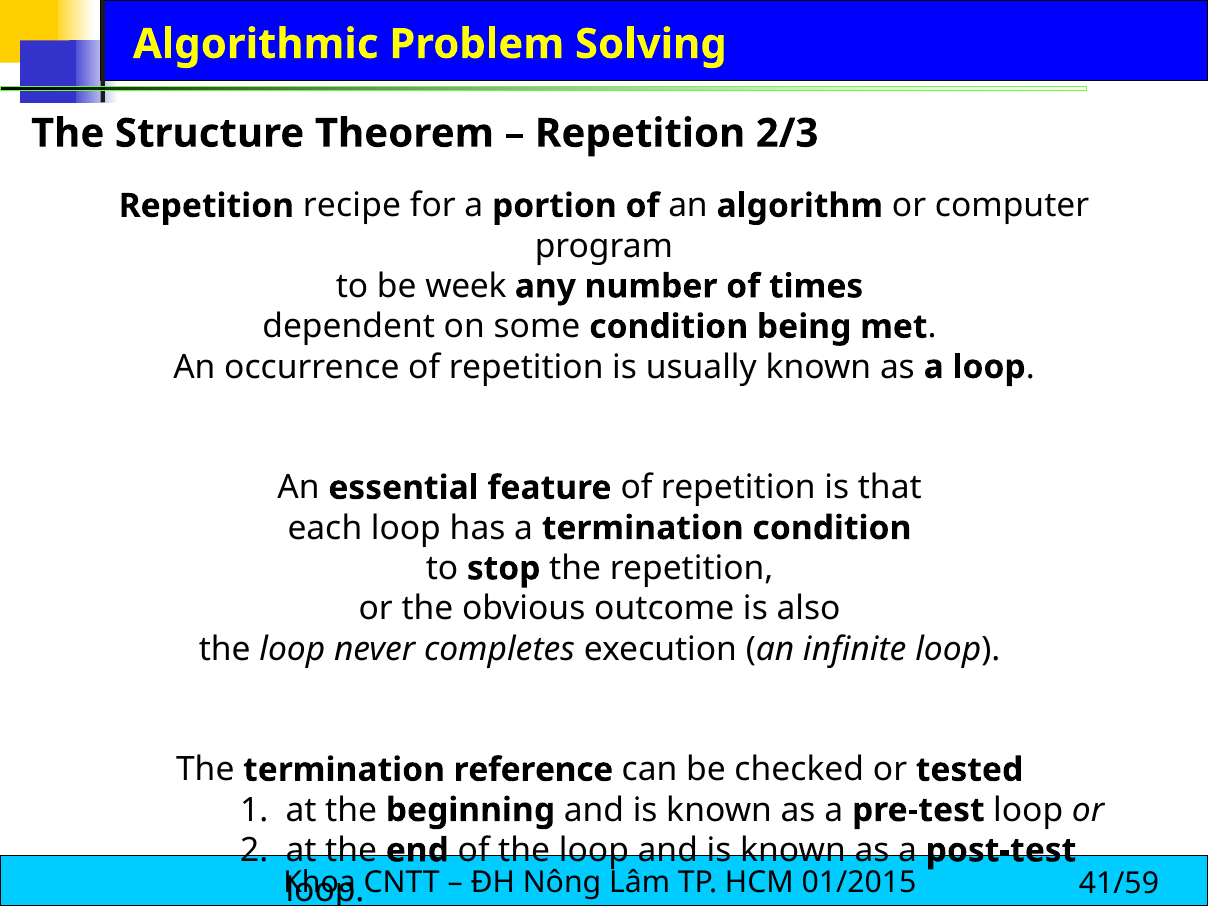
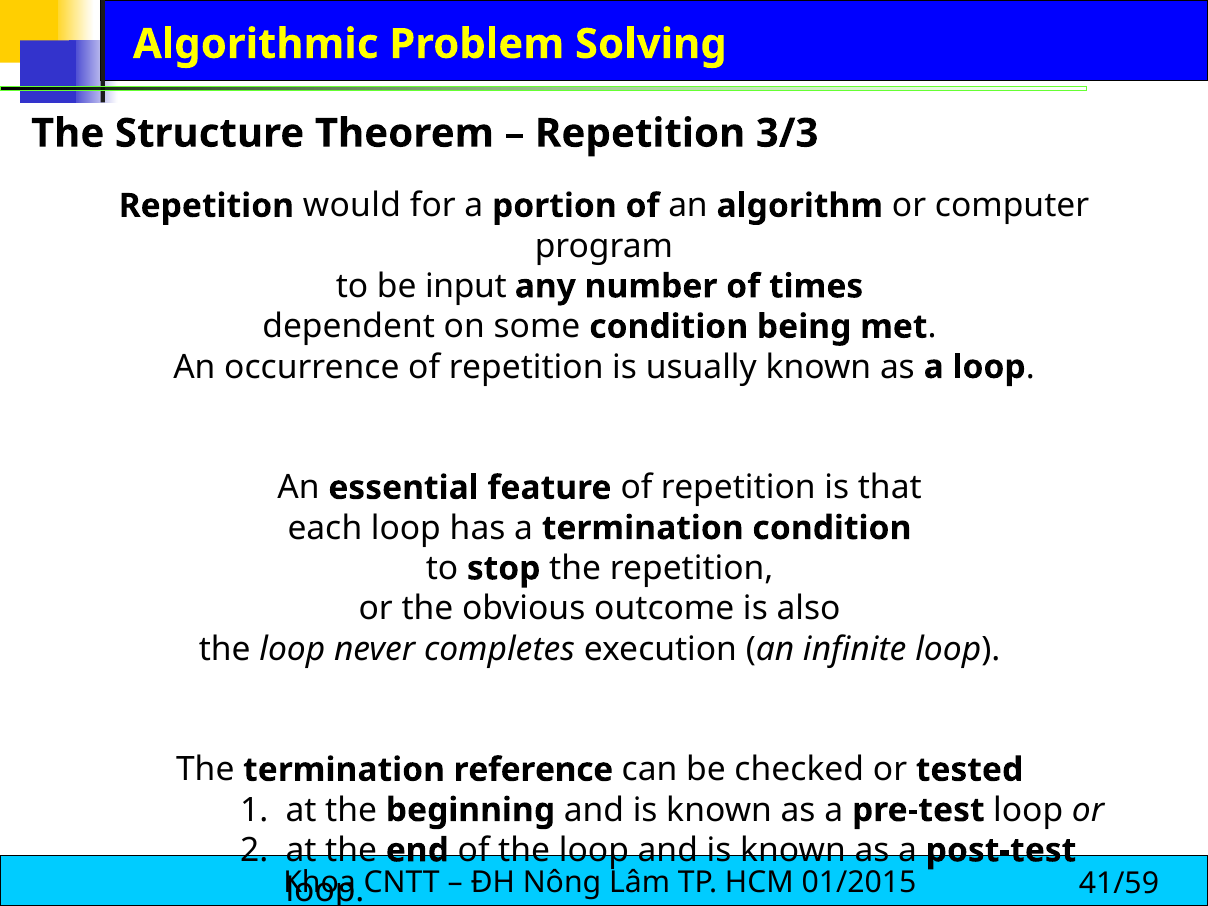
2/3: 2/3 -> 3/3
recipe: recipe -> would
week: week -> input
